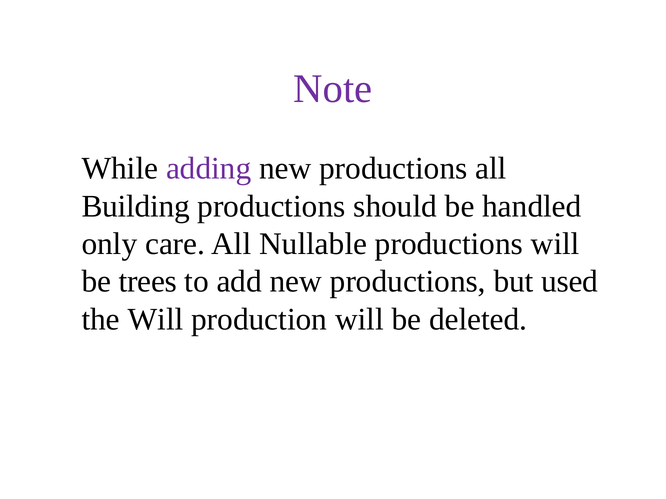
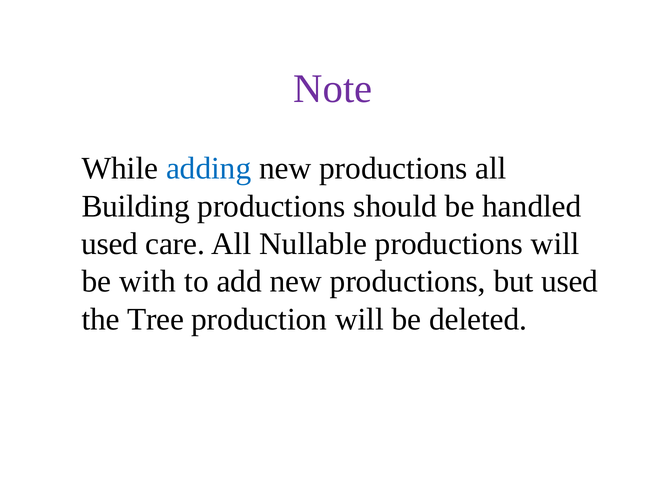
adding colour: purple -> blue
only at (109, 244): only -> used
trees: trees -> with
the Will: Will -> Tree
